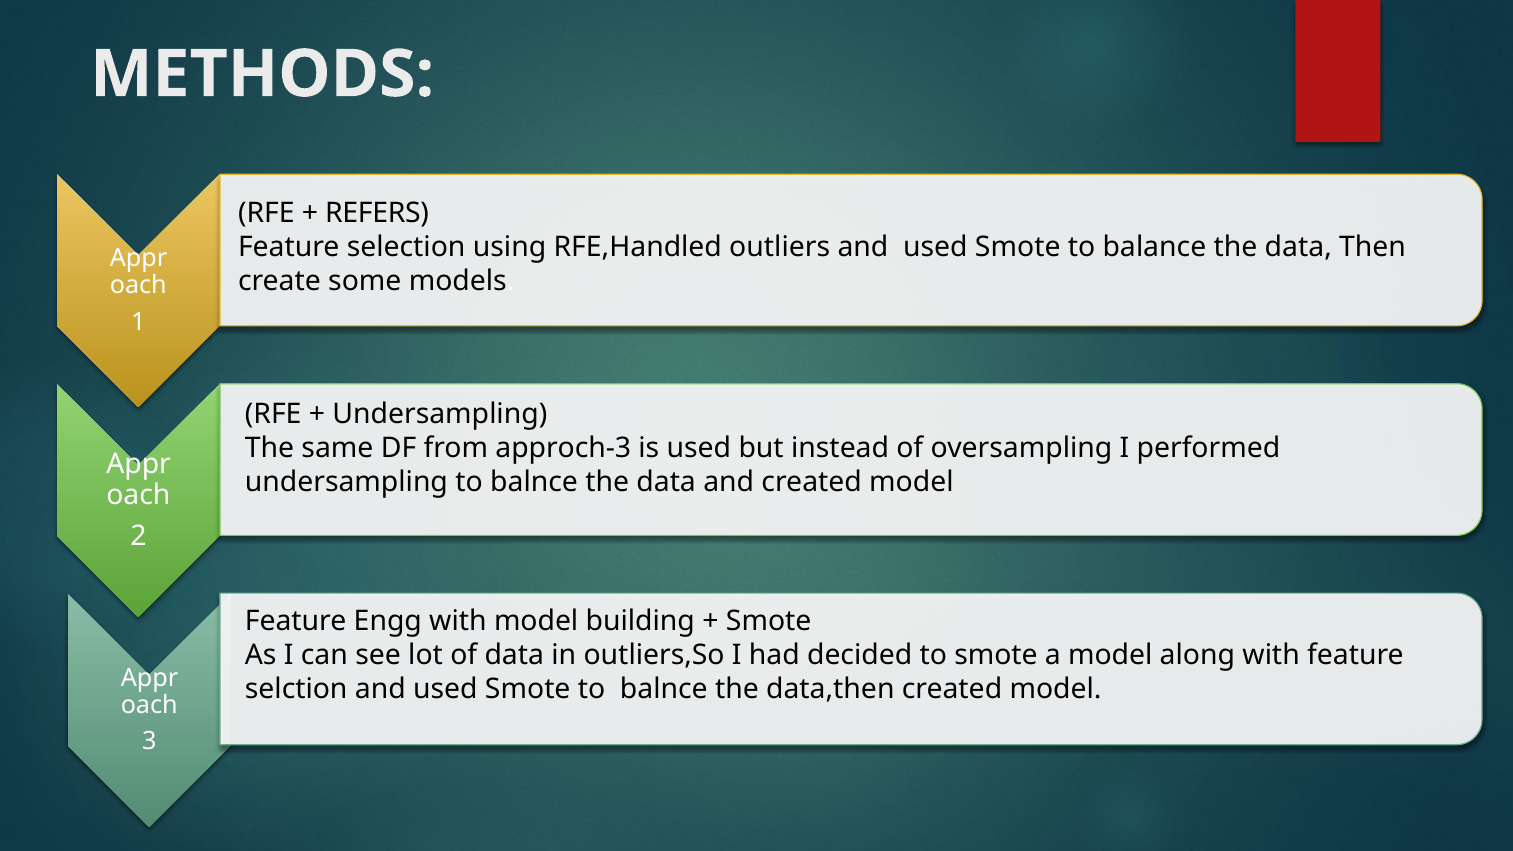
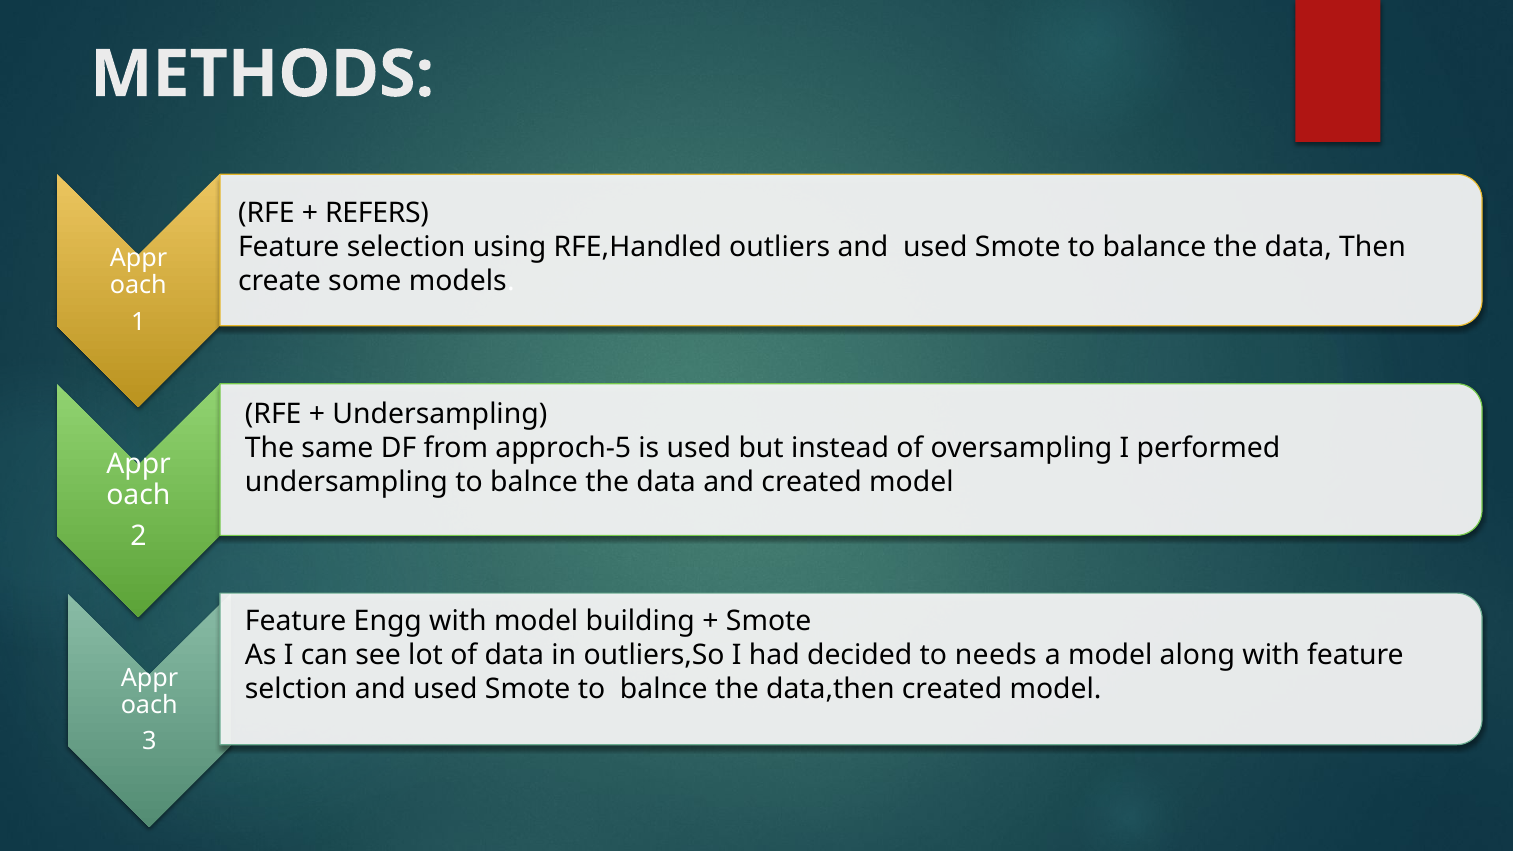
approch-3: approch-3 -> approch-5
to smote: smote -> needs
